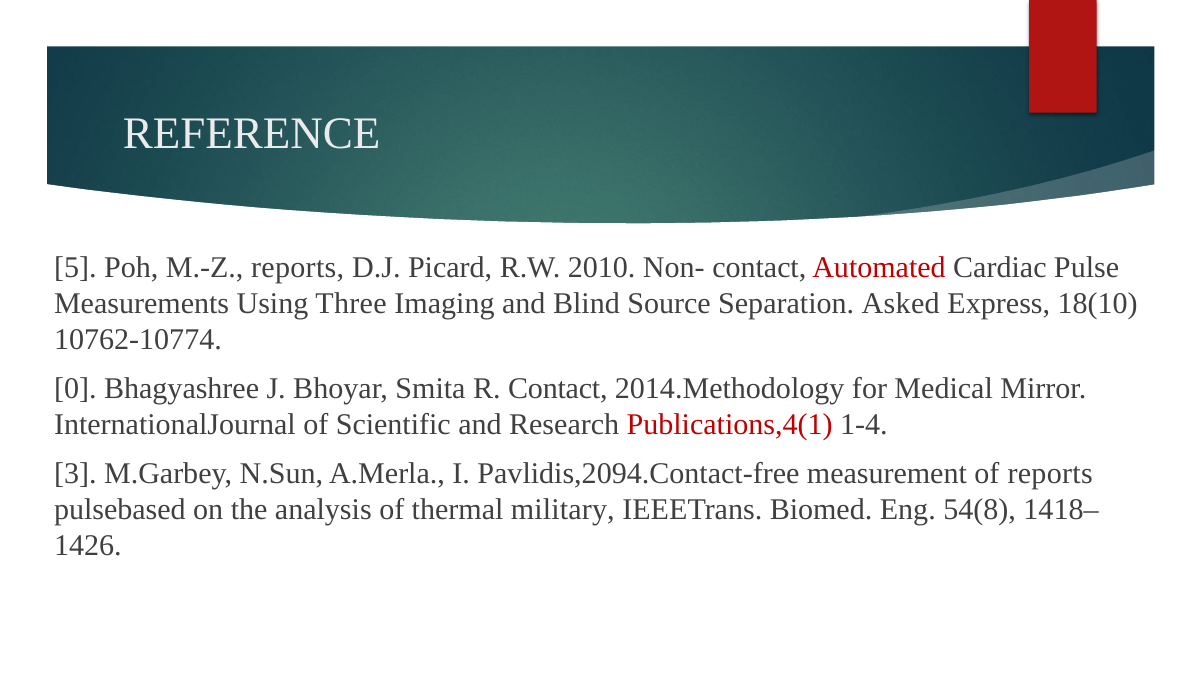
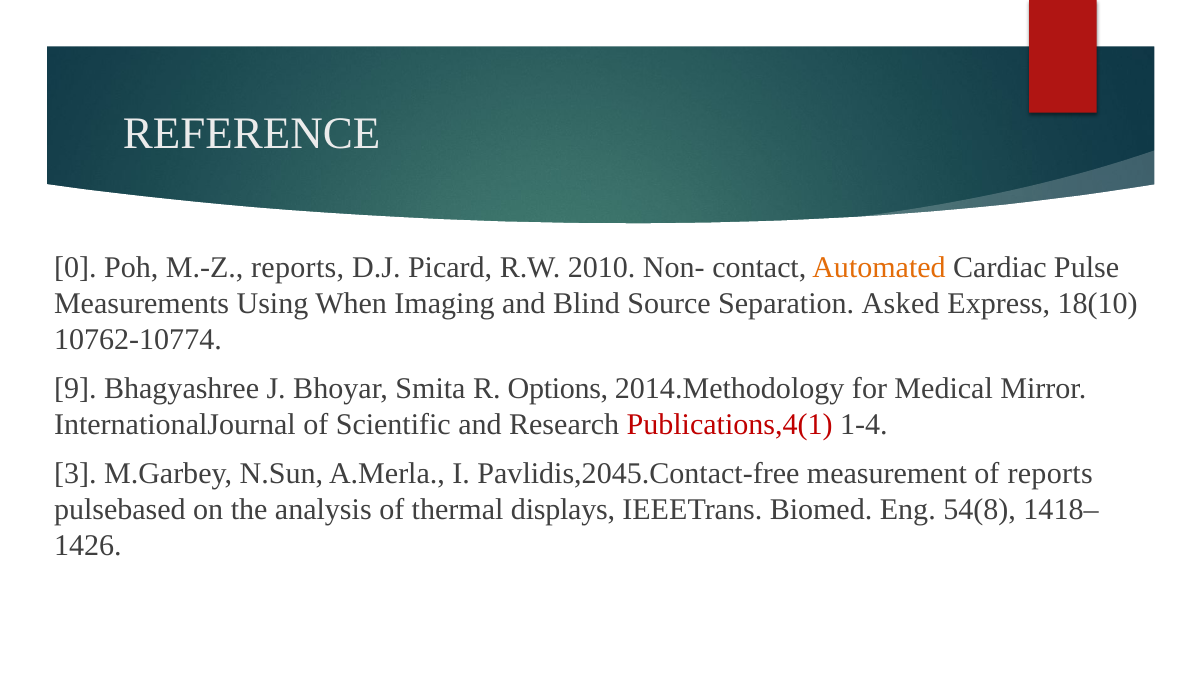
5: 5 -> 0
Automated colour: red -> orange
Three: Three -> When
0: 0 -> 9
R Contact: Contact -> Options
Pavlidis,2094.Contact-free: Pavlidis,2094.Contact-free -> Pavlidis,2045.Contact-free
military: military -> displays
